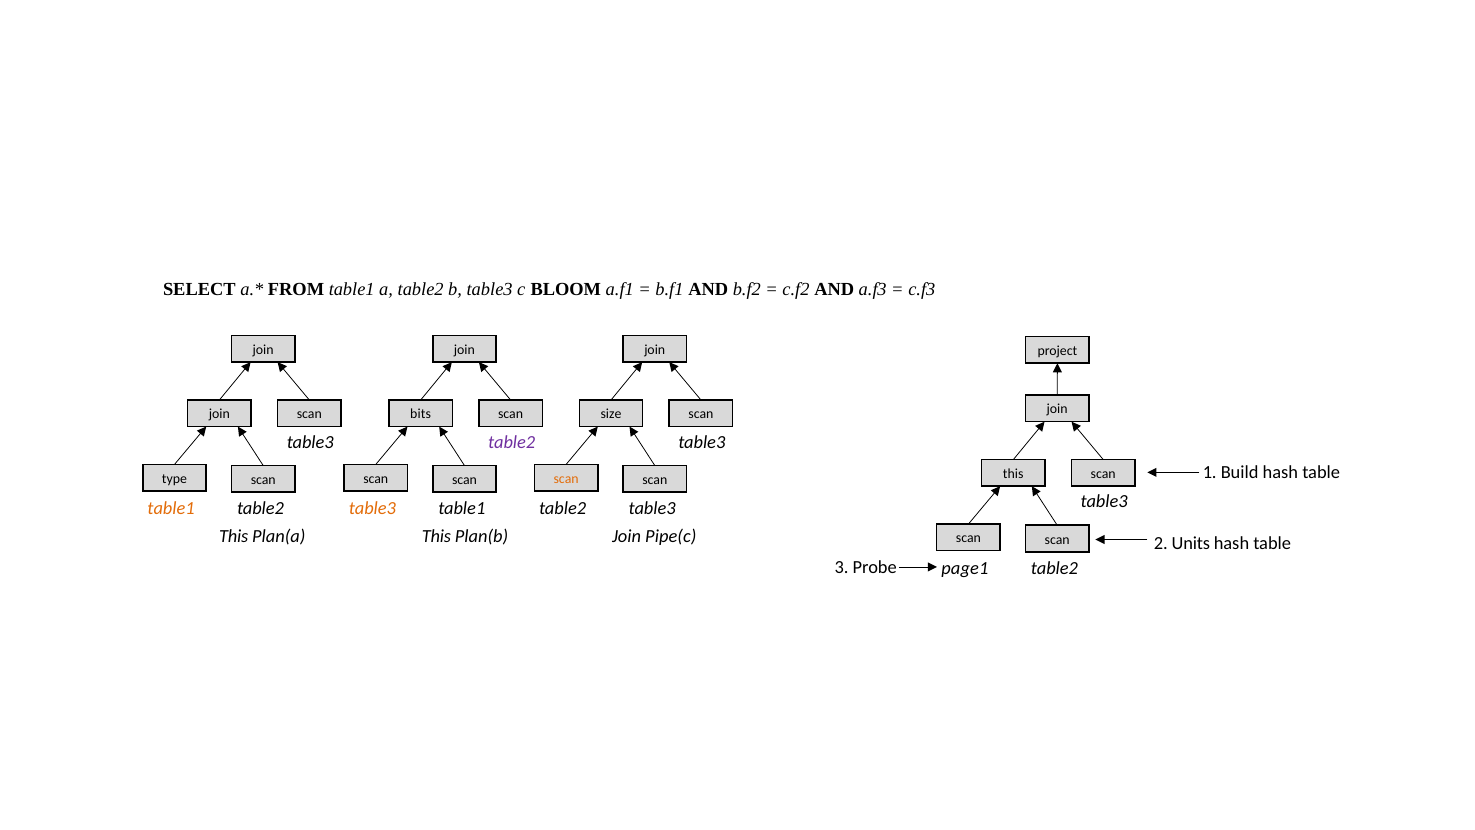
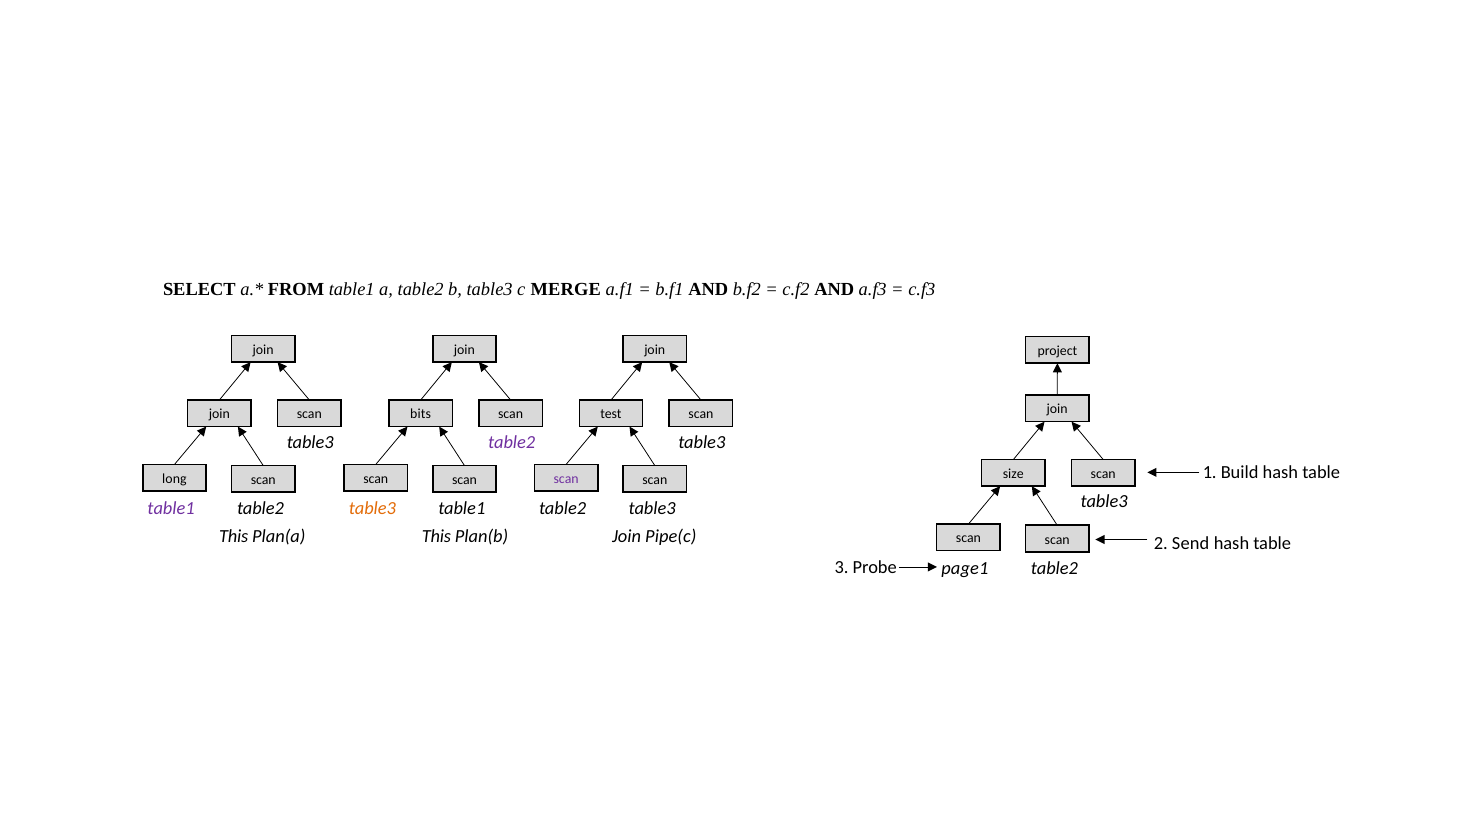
BLOOM: BLOOM -> MERGE
size: size -> test
this at (1013, 474): this -> size
type: type -> long
scan at (566, 479) colour: orange -> purple
table1 at (171, 508) colour: orange -> purple
Units: Units -> Send
